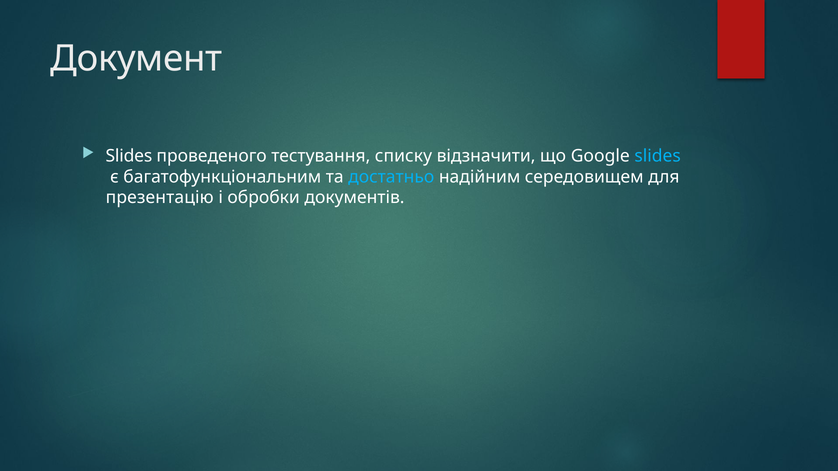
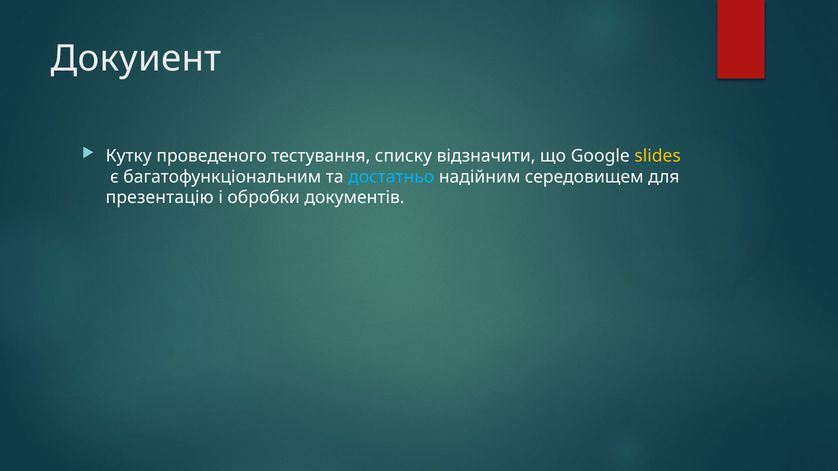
Документ: Документ -> Докуиент
Slides at (129, 156): Slides -> Кутку
slides at (658, 156) colour: light blue -> yellow
